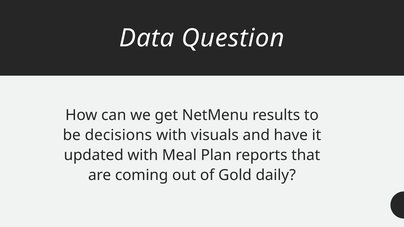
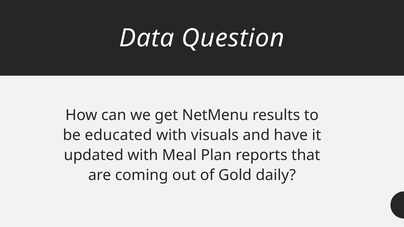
decisions: decisions -> educated
